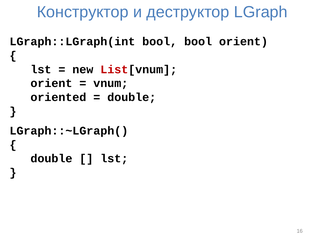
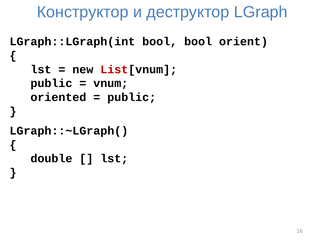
orient at (51, 83): orient -> public
double at (132, 97): double -> public
